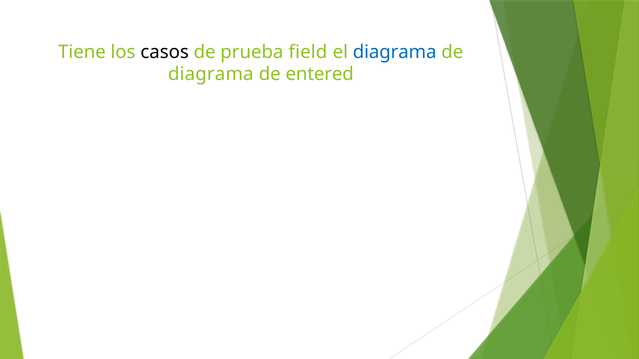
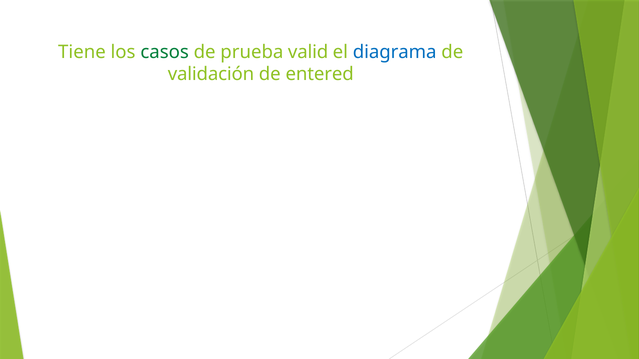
casos colour: black -> green
field: field -> valid
diagrama at (211, 74): diagrama -> validación
